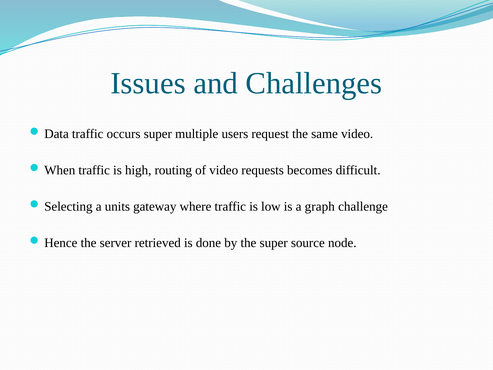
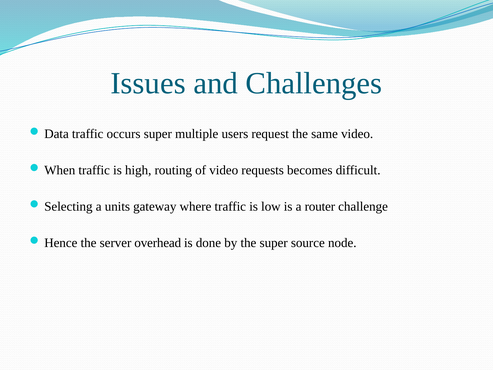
graph: graph -> router
retrieved: retrieved -> overhead
